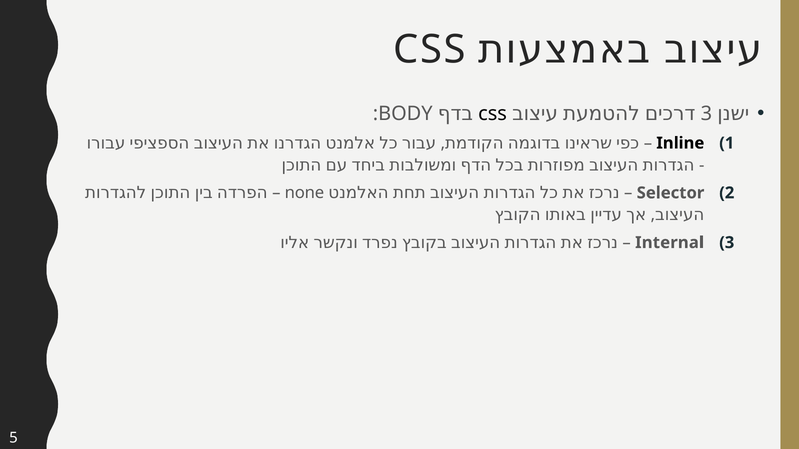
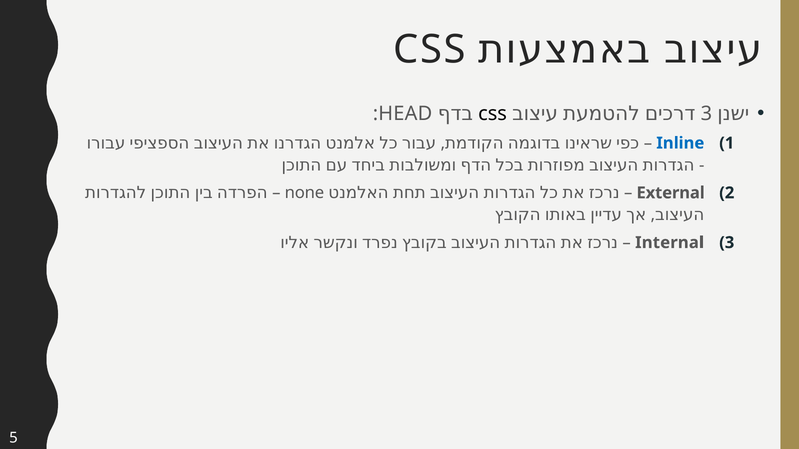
BODY: BODY -> HEAD
Inline colour: black -> blue
Selector: Selector -> External
